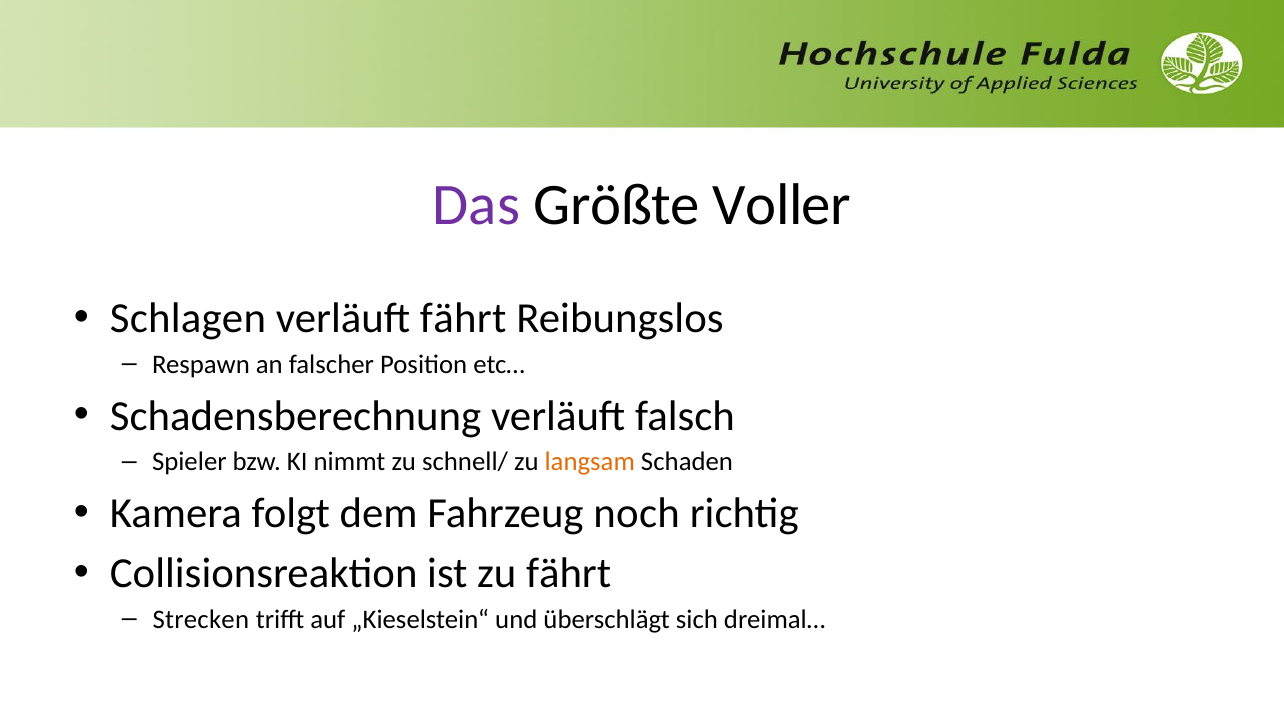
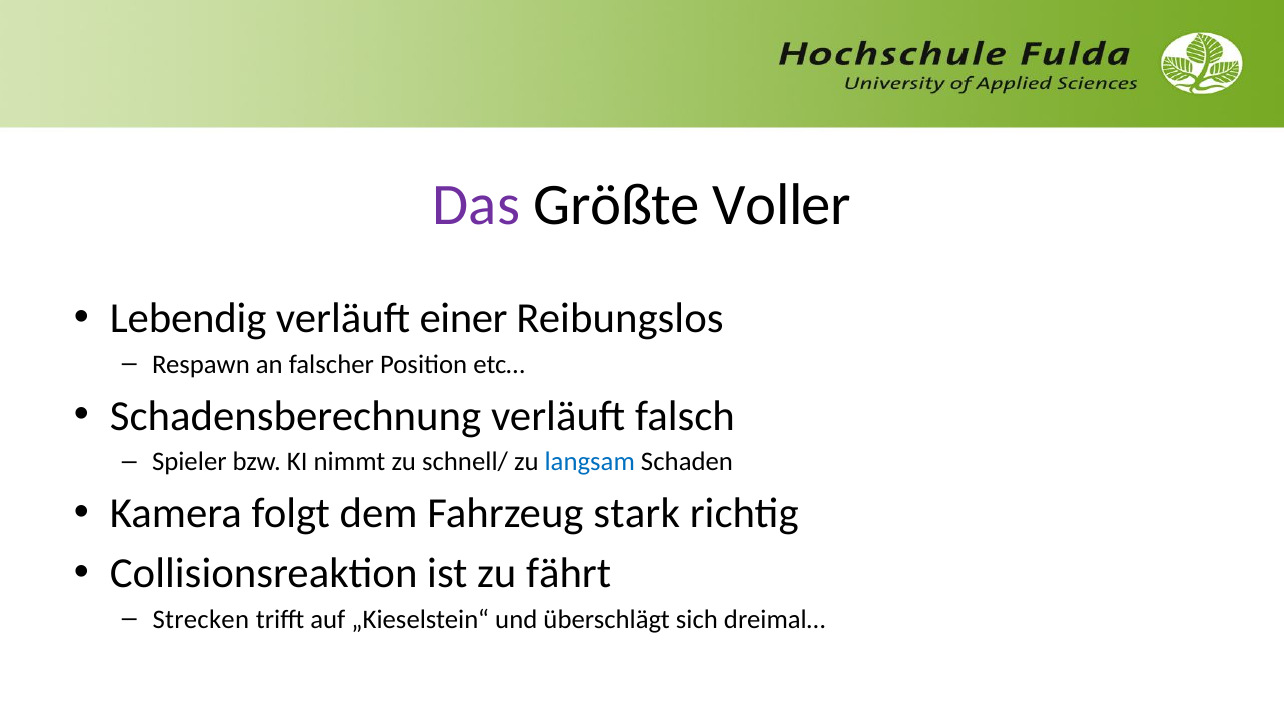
Schlagen: Schlagen -> Lebendig
verläuft fährt: fährt -> einer
langsam colour: orange -> blue
noch: noch -> stark
